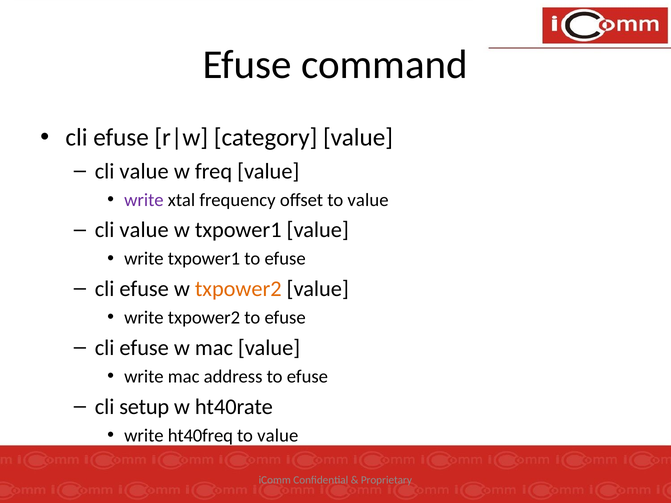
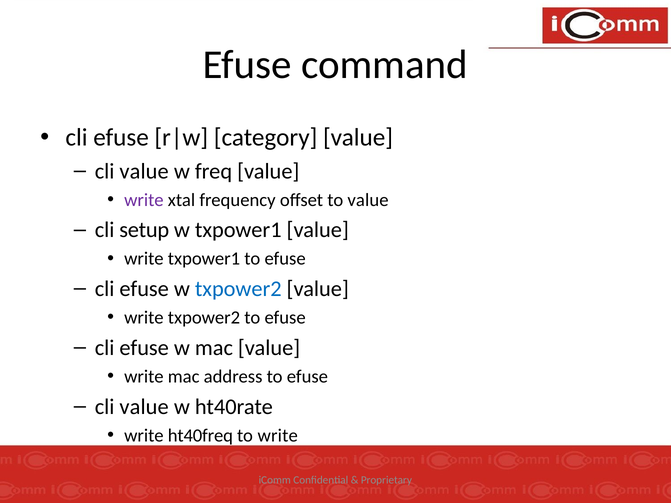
value at (144, 230): value -> setup
txpower2 at (238, 289) colour: orange -> blue
setup at (144, 407): setup -> value
value at (278, 436): value -> write
